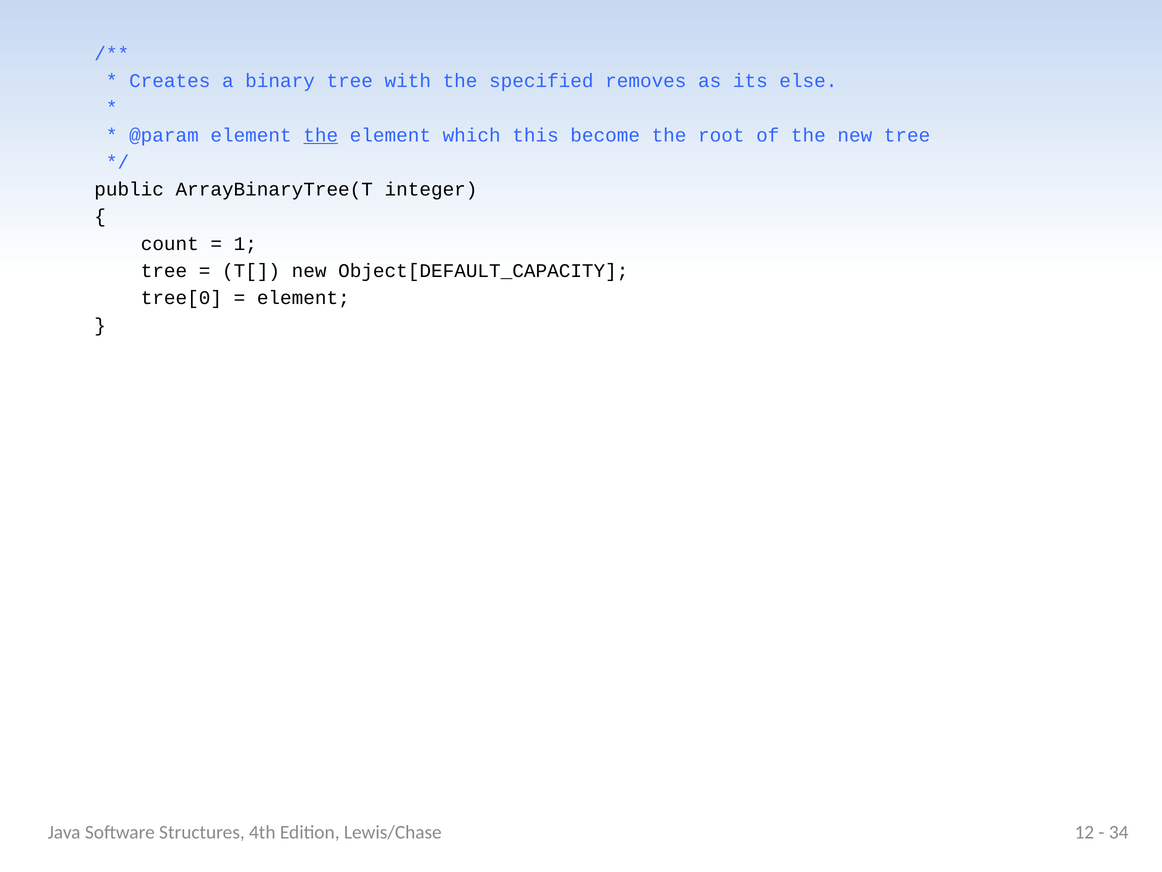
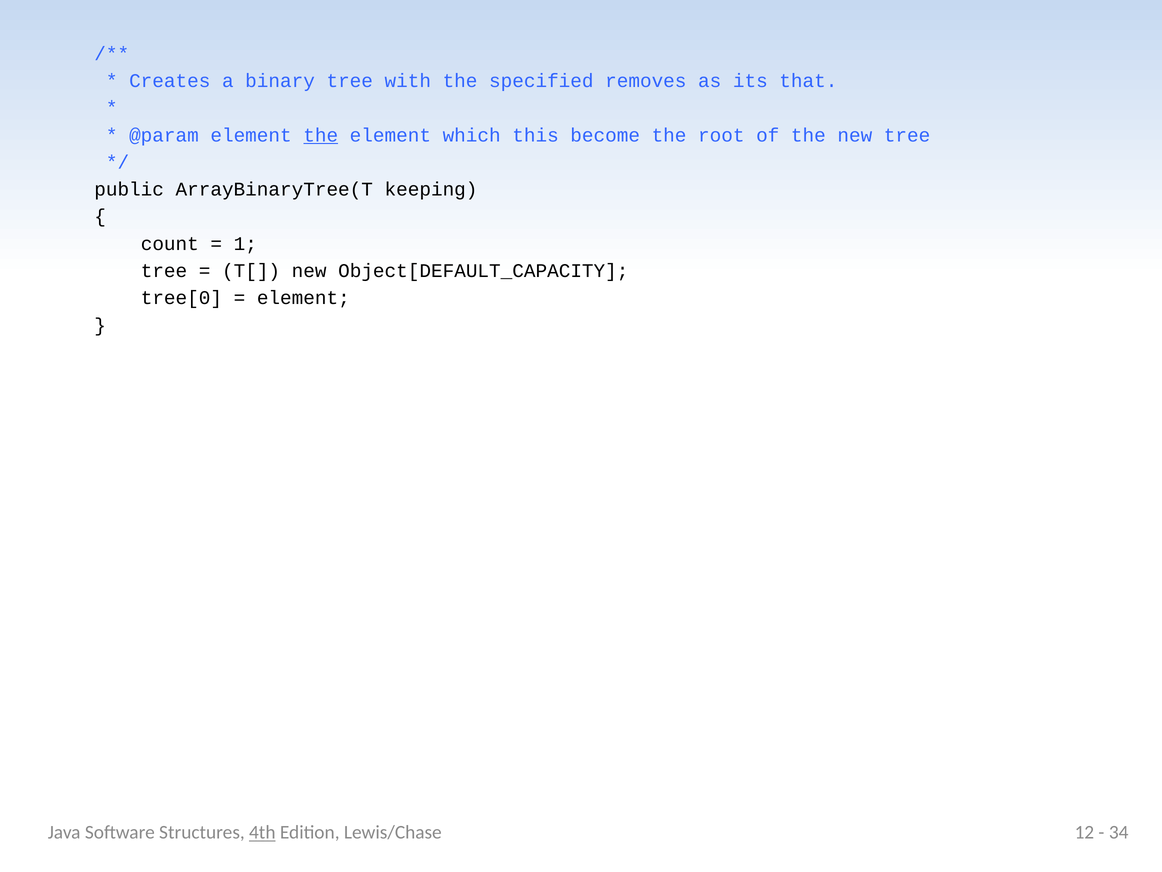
else: else -> that
integer: integer -> keeping
4th underline: none -> present
